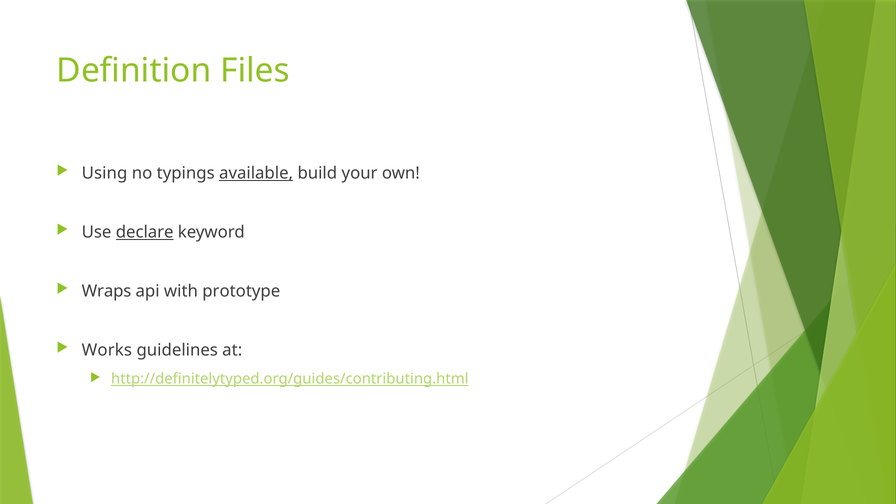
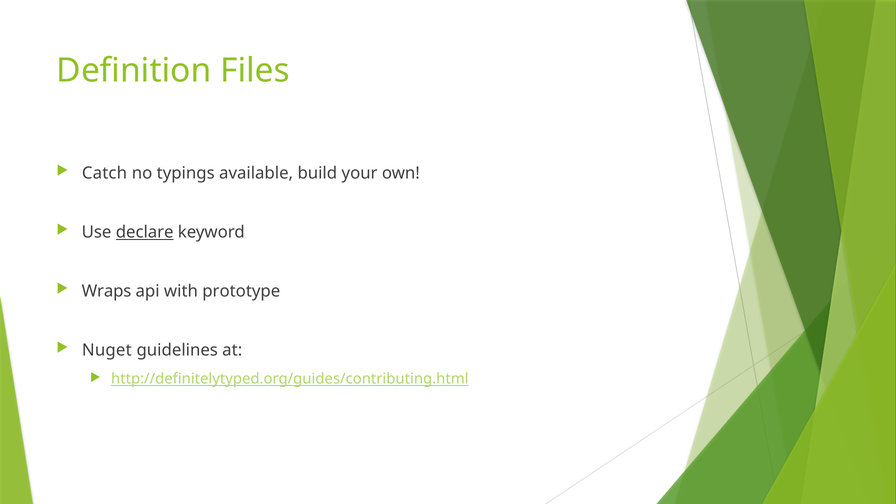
Using: Using -> Catch
available underline: present -> none
Works: Works -> Nuget
